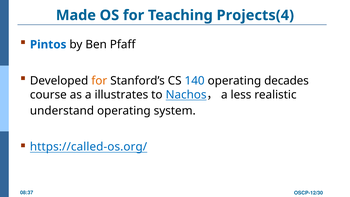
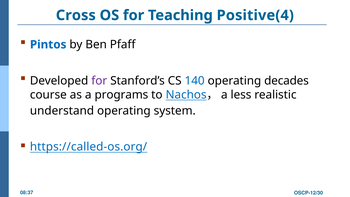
Made: Made -> Cross
Projects(4: Projects(4 -> Positive(4
for at (99, 81) colour: orange -> purple
illustrates: illustrates -> programs
